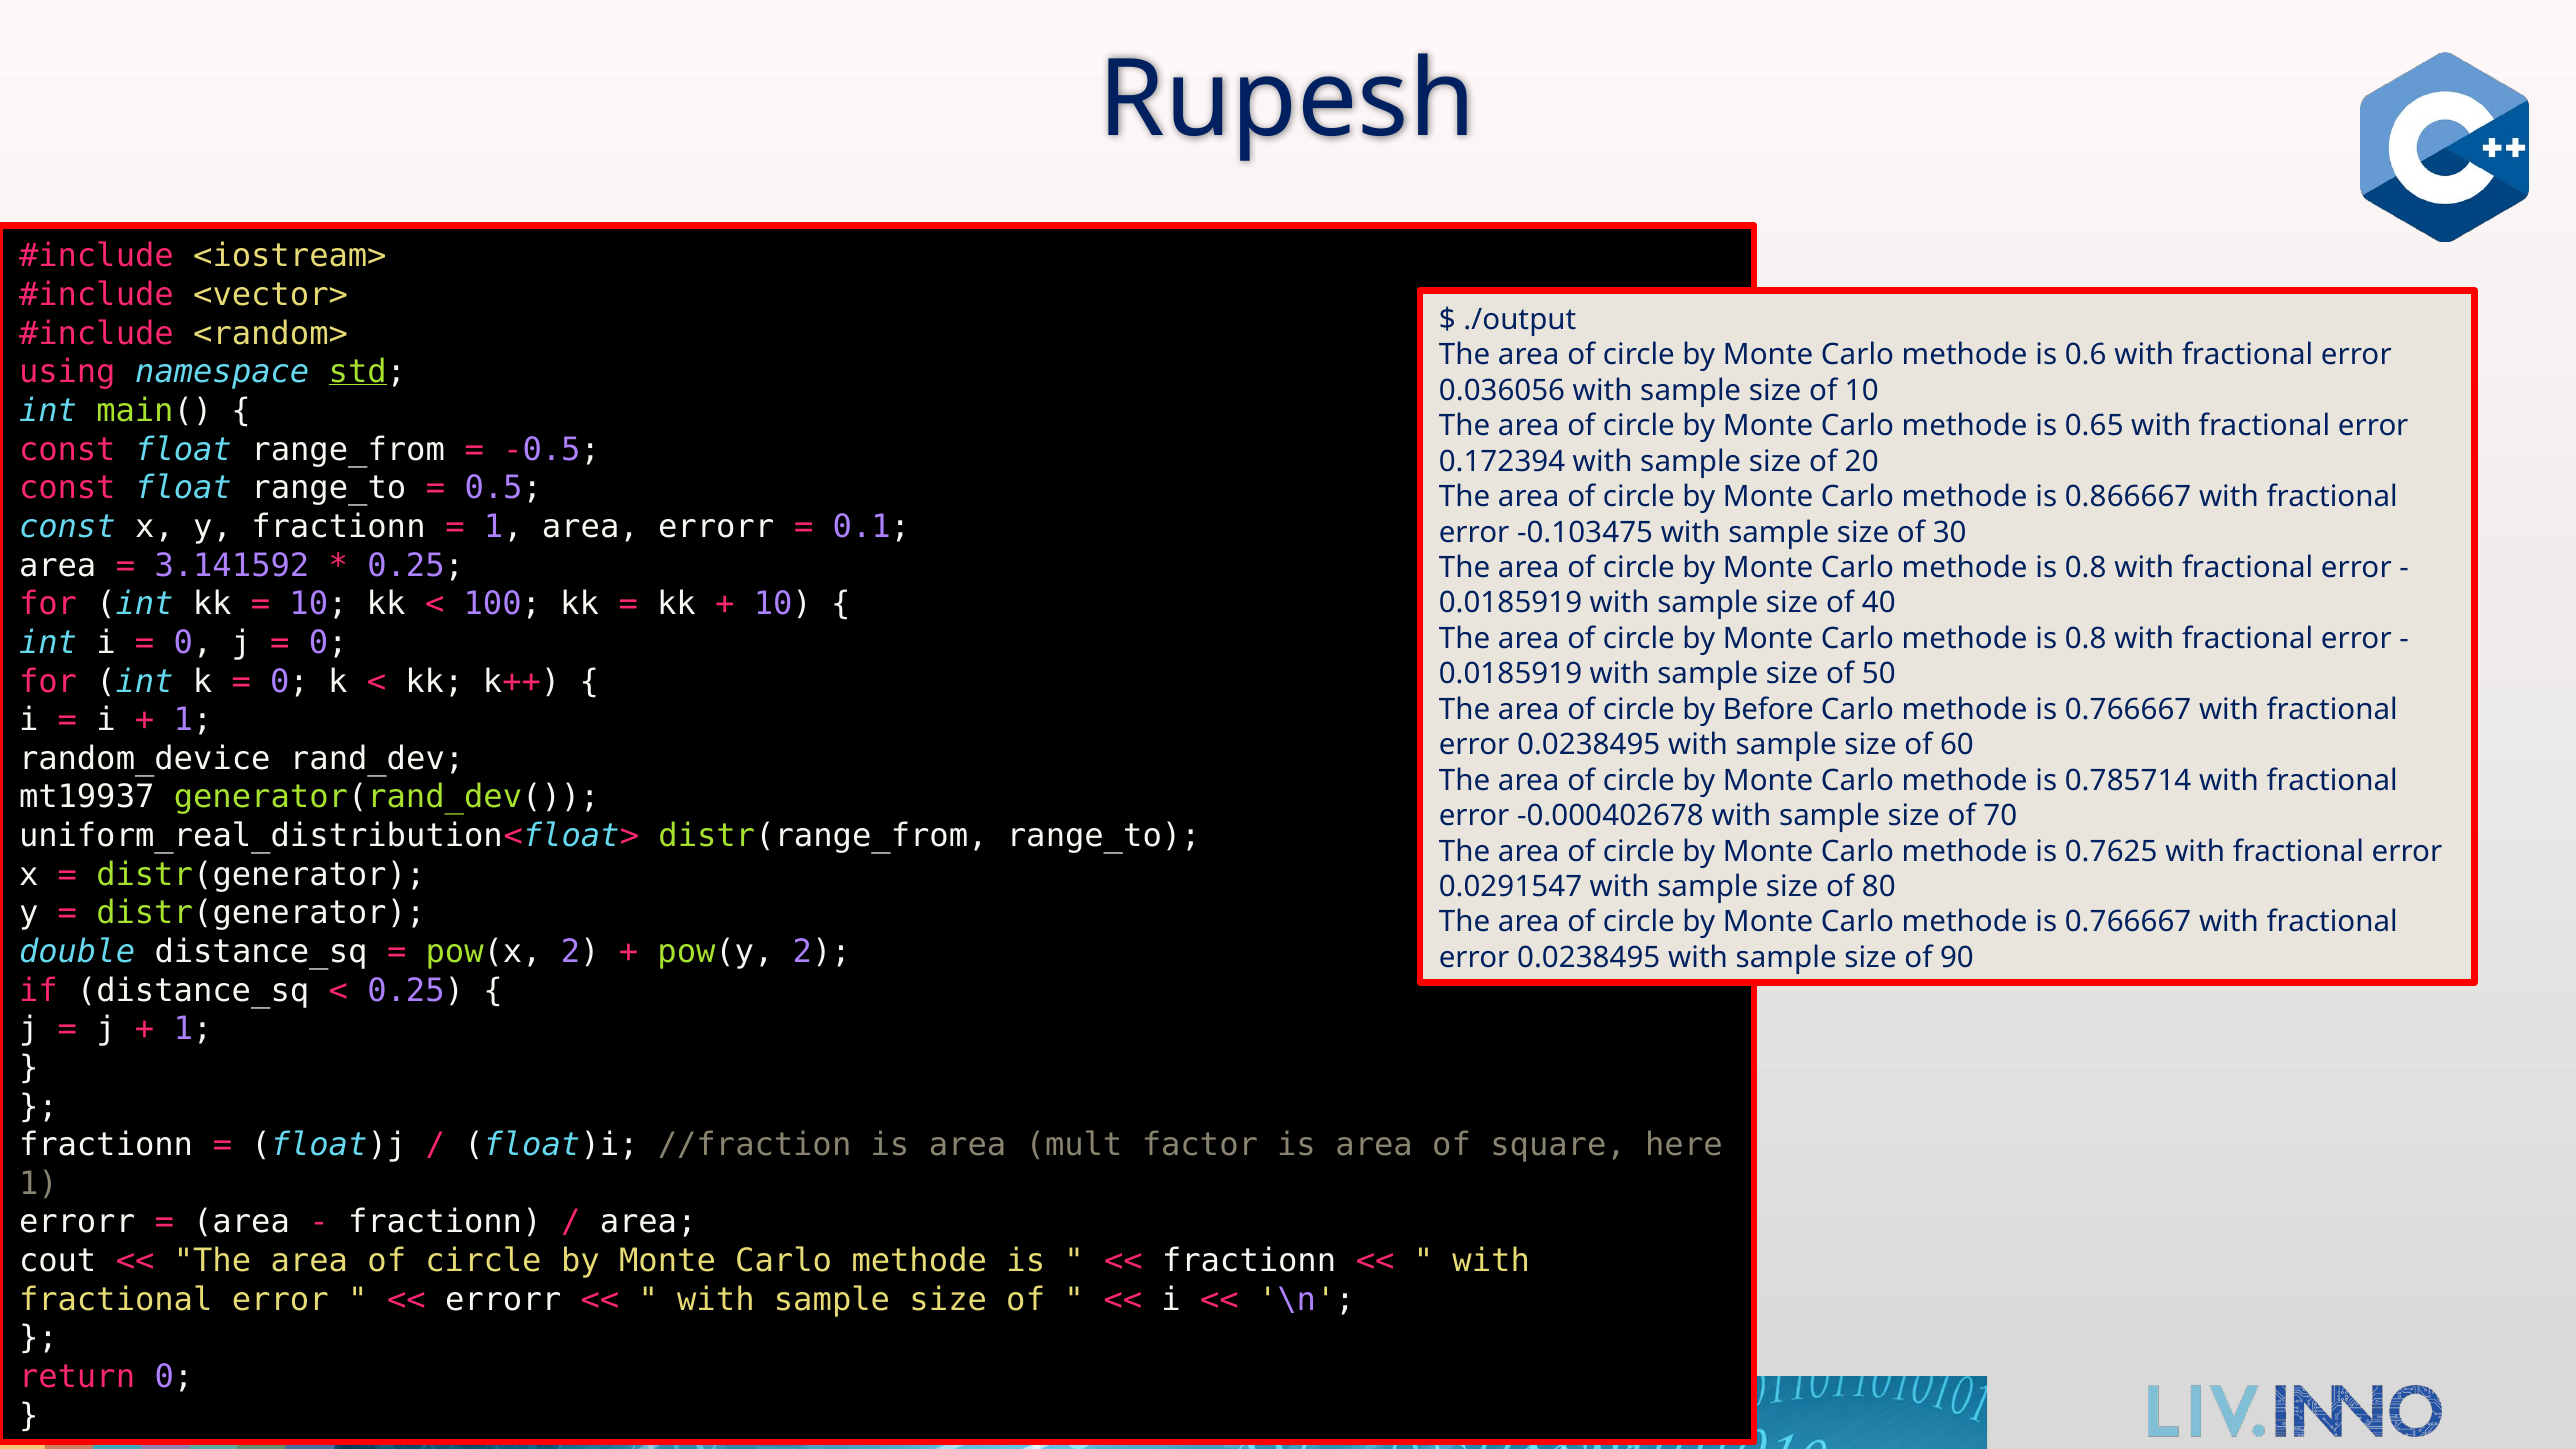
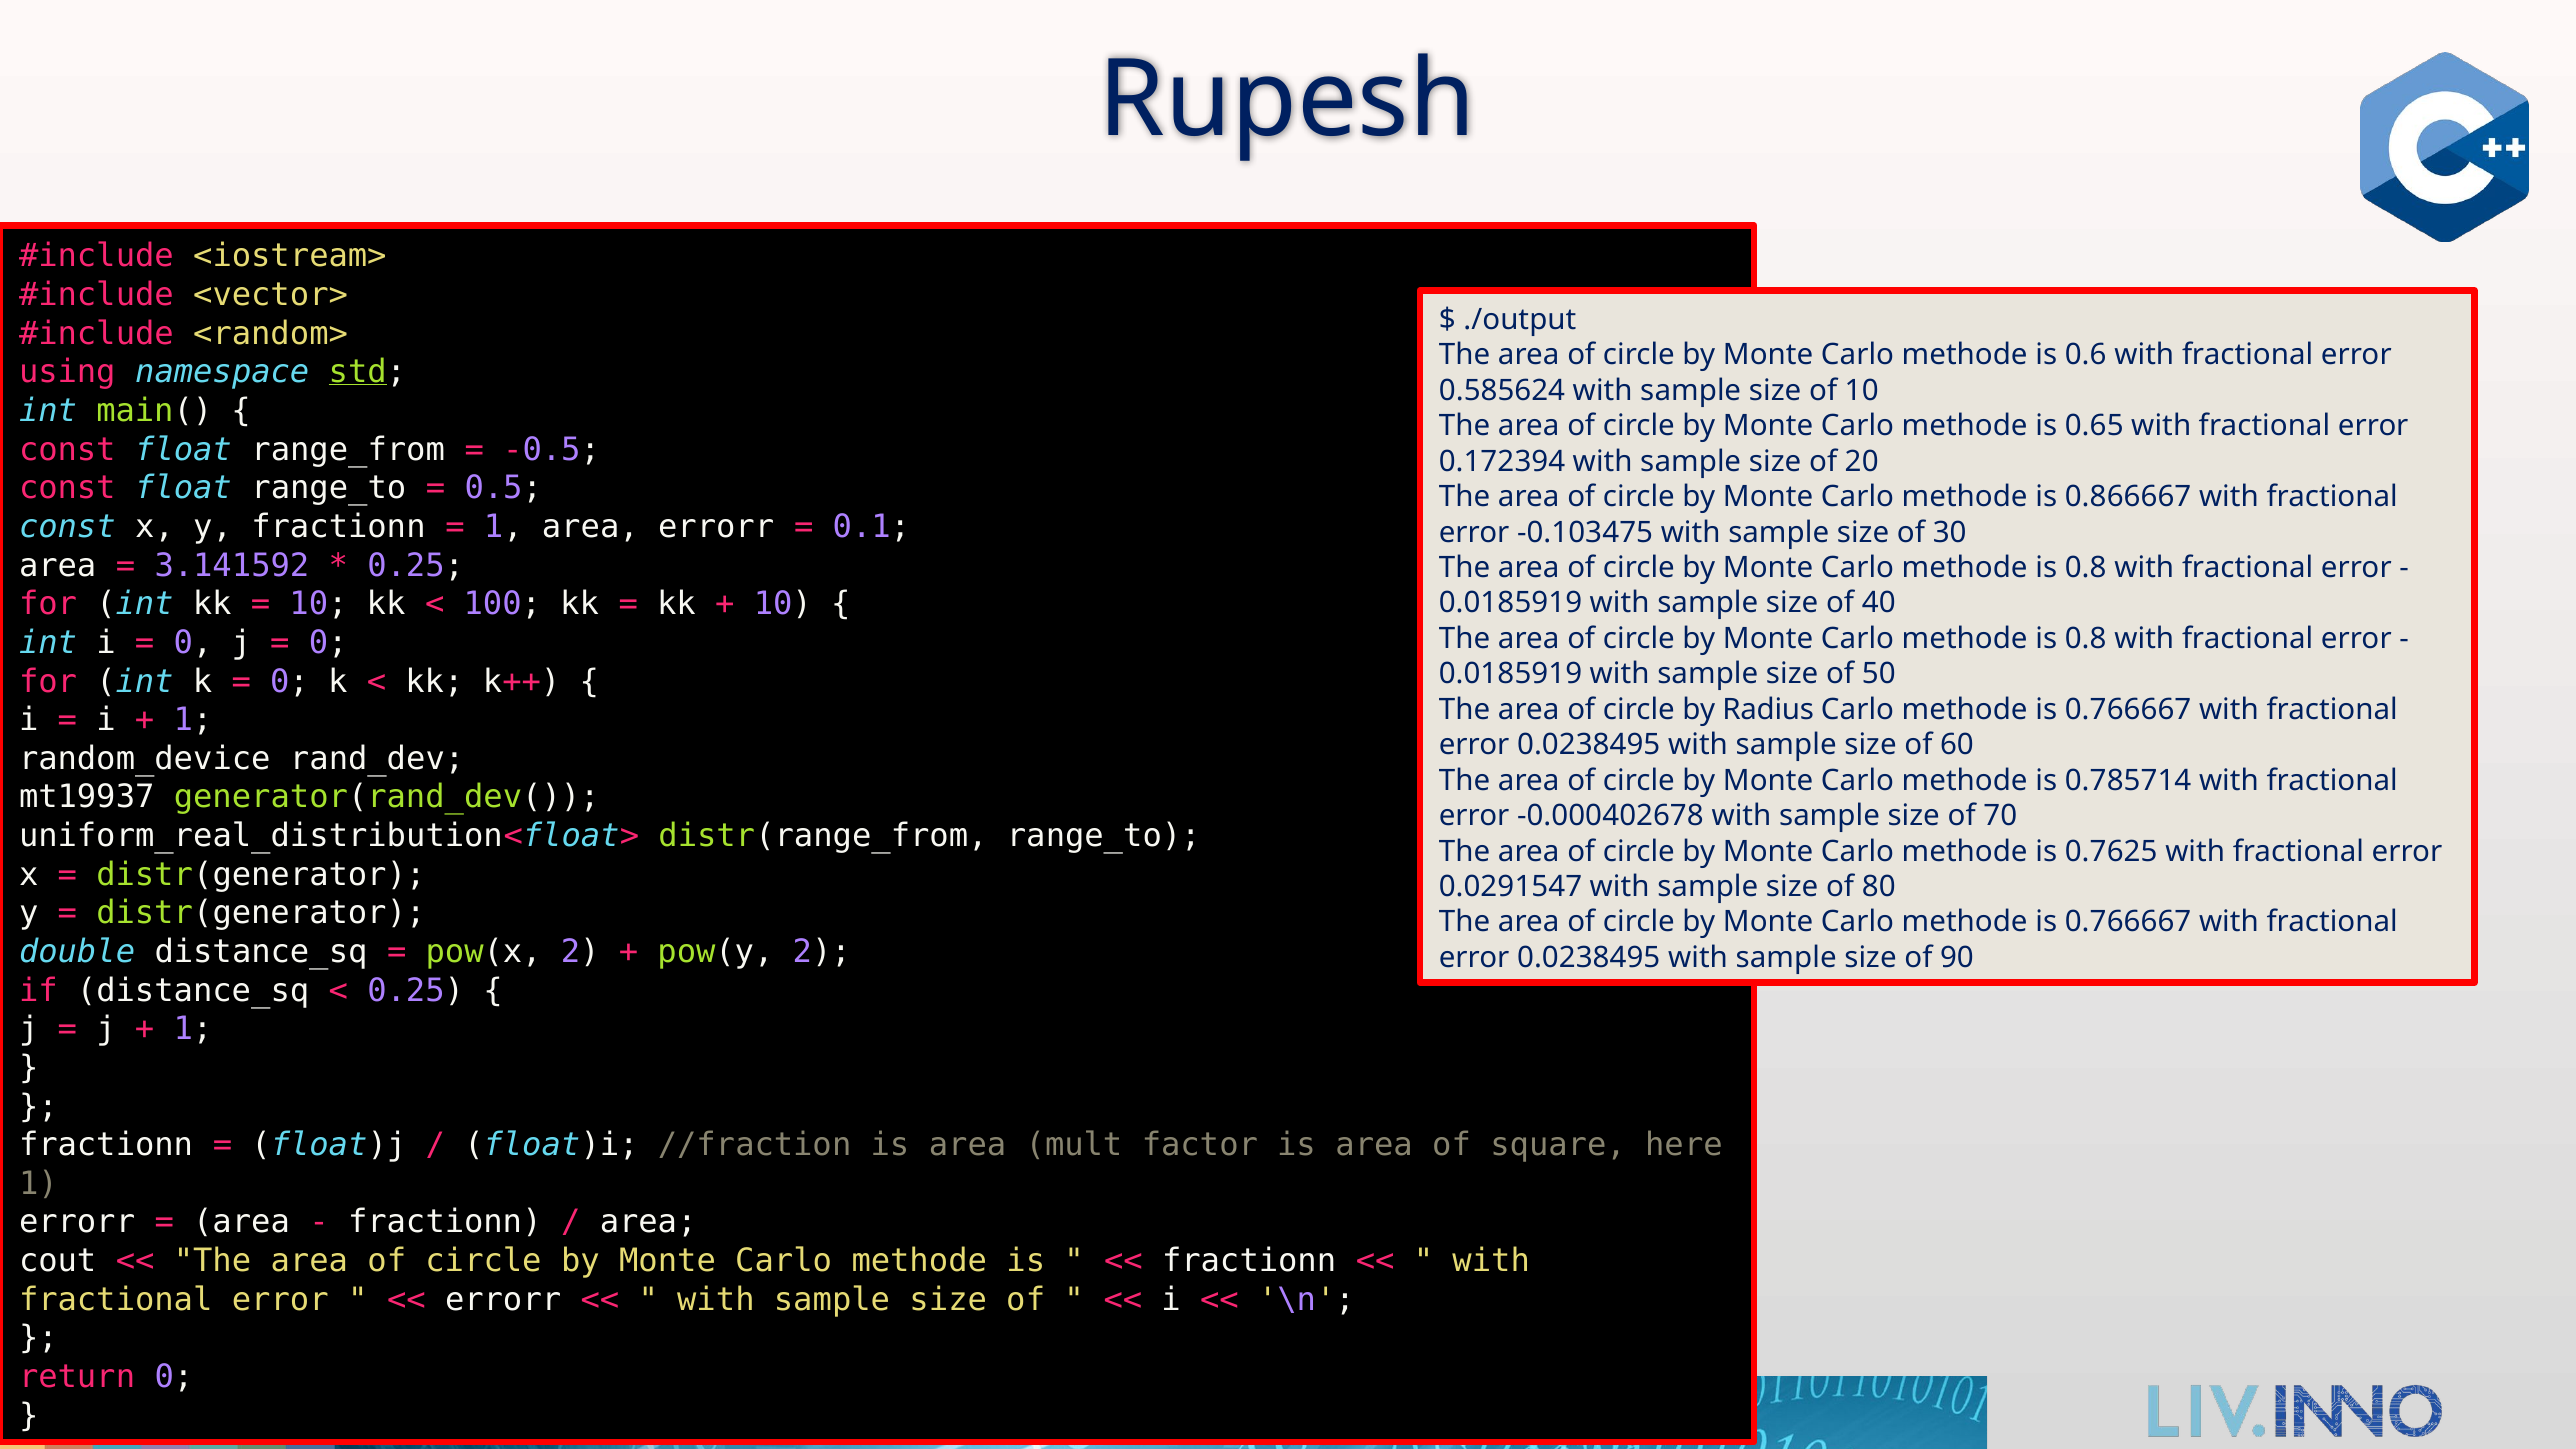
0.036056: 0.036056 -> 0.585624
Before: Before -> Radius
